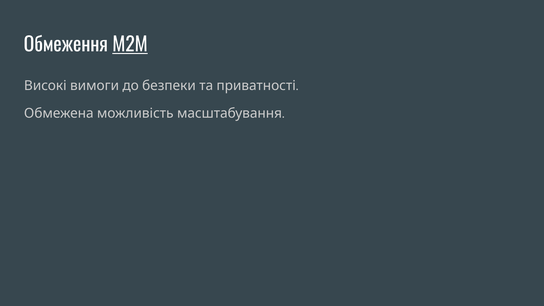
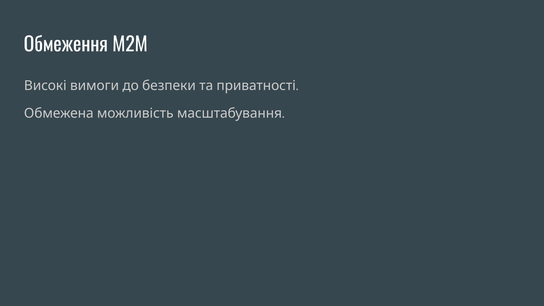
M2M underline: present -> none
